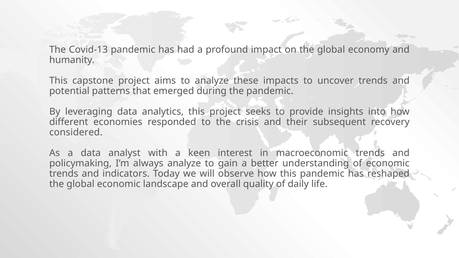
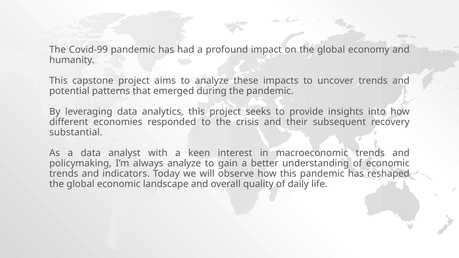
Covid-13: Covid-13 -> Covid-99
considered: considered -> substantial
